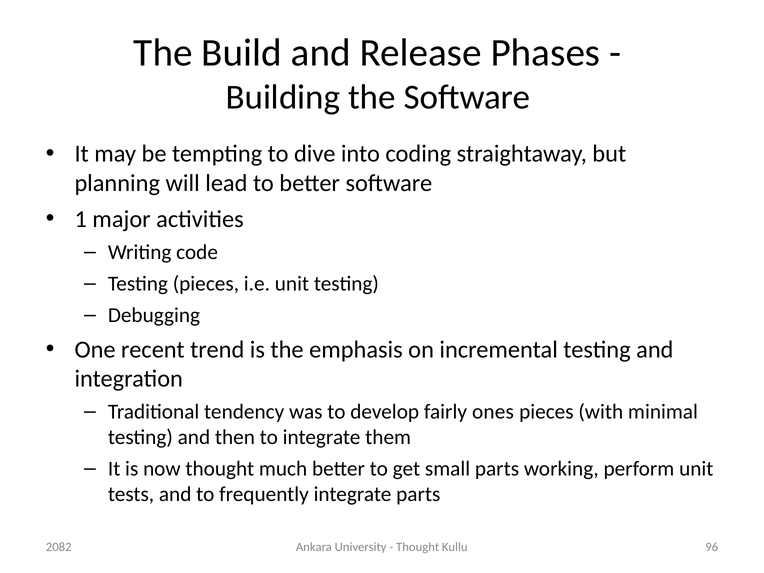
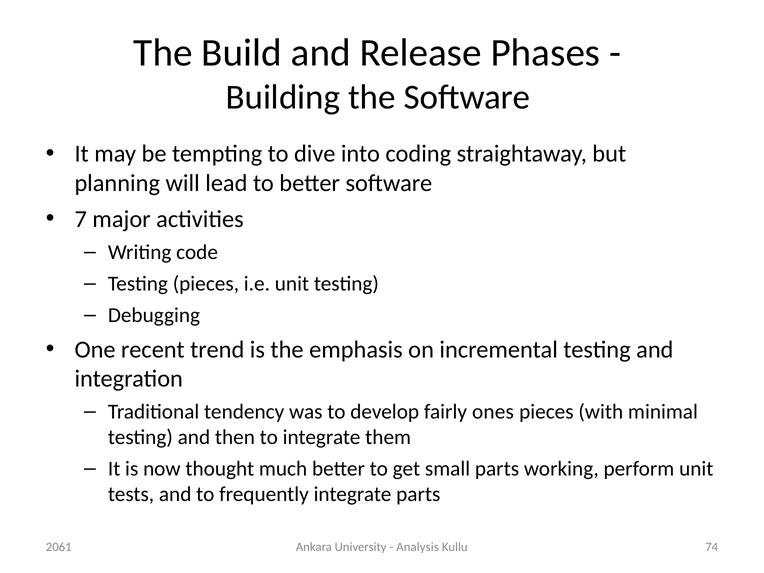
1: 1 -> 7
Thought at (418, 547): Thought -> Analysis
96: 96 -> 74
2082: 2082 -> 2061
